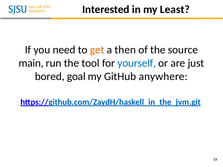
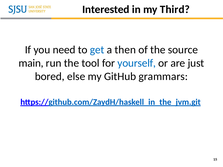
Least: Least -> Third
get colour: orange -> blue
goal: goal -> else
anywhere: anywhere -> grammars
